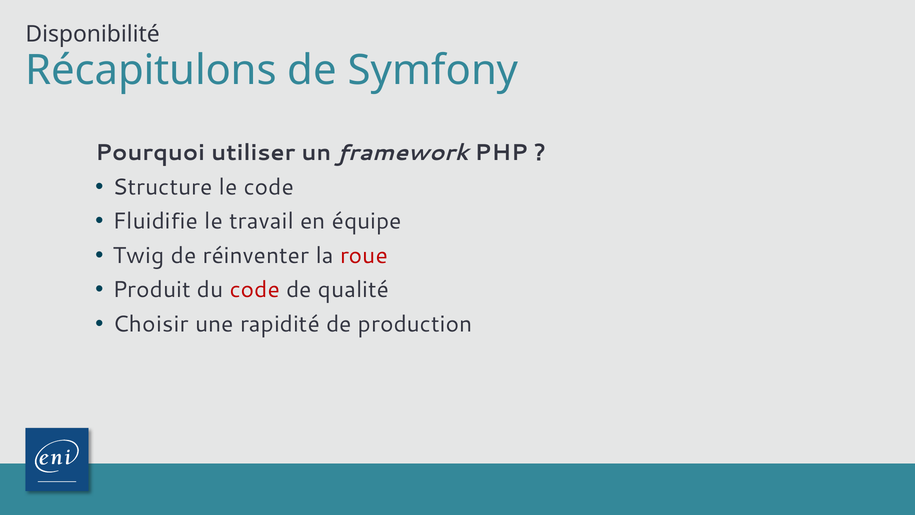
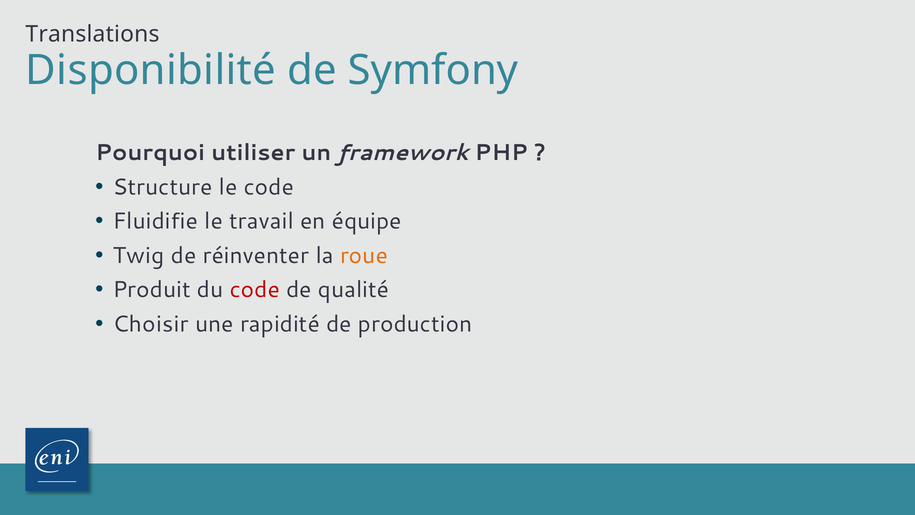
Disponibilité: Disponibilité -> Translations
Récapitulons: Récapitulons -> Disponibilité
roue colour: red -> orange
